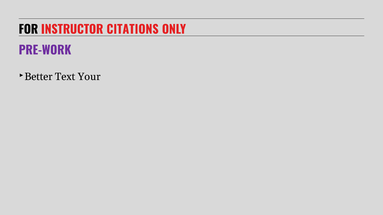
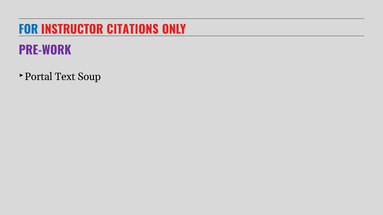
FOR colour: black -> blue
Better: Better -> Portal
Your: Your -> Soup
